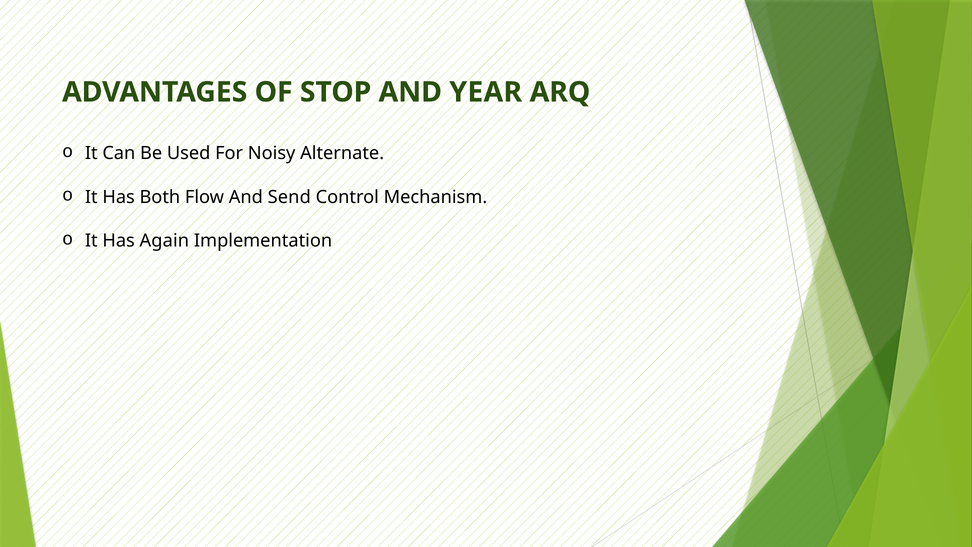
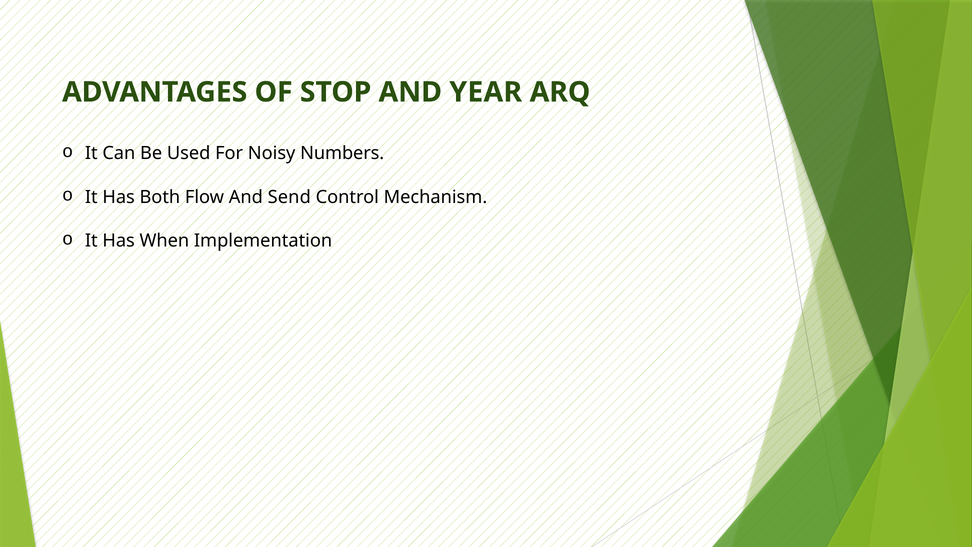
Alternate: Alternate -> Numbers
Again: Again -> When
